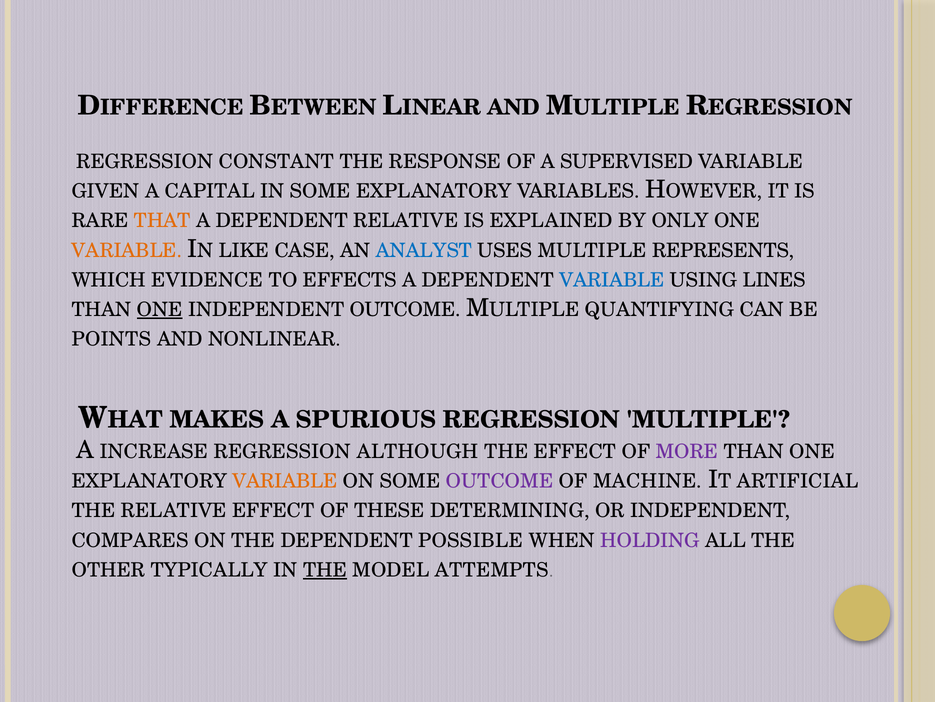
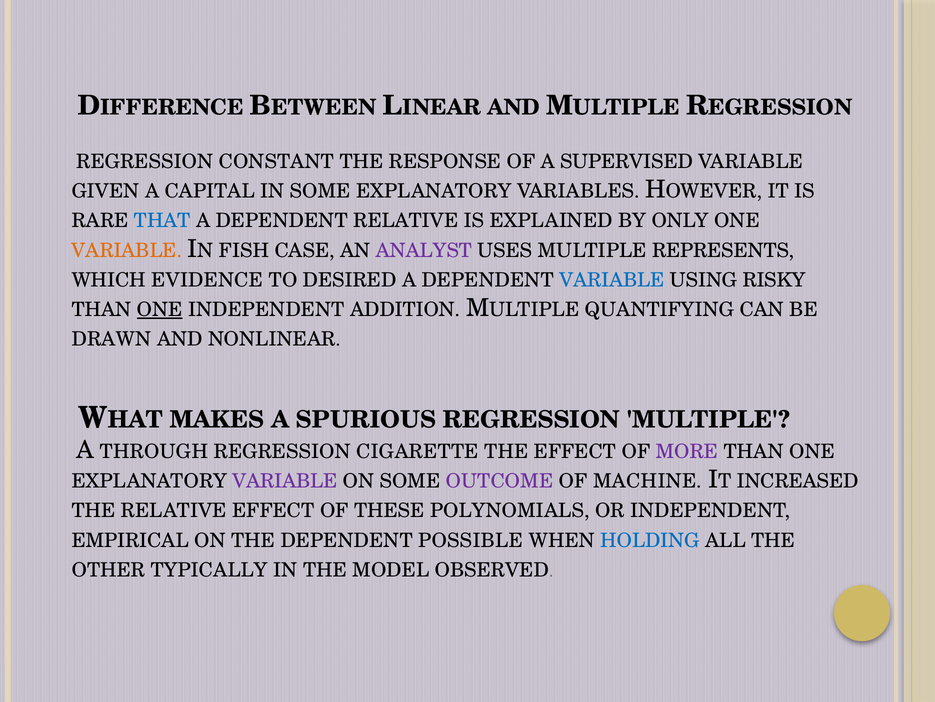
THAT colour: orange -> blue
LIKE: LIKE -> FISH
ANALYST colour: blue -> purple
EFFECTS: EFFECTS -> DESIRED
LINES: LINES -> RISKY
INDEPENDENT OUTCOME: OUTCOME -> ADDITION
POINTS: POINTS -> DRAWN
INCREASE: INCREASE -> THROUGH
ALTHOUGH: ALTHOUGH -> CIGARETTE
VARIABLE at (285, 481) colour: orange -> purple
ARTIFICIAL: ARTIFICIAL -> INCREASED
DETERMINING: DETERMINING -> POLYNOMIALS
COMPARES: COMPARES -> EMPIRICAL
HOLDING colour: purple -> blue
THE at (325, 570) underline: present -> none
ATTEMPTS: ATTEMPTS -> OBSERVED
